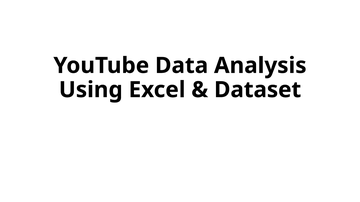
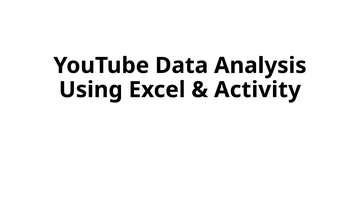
Dataset: Dataset -> Activity
